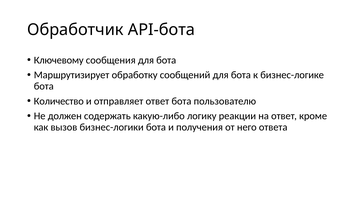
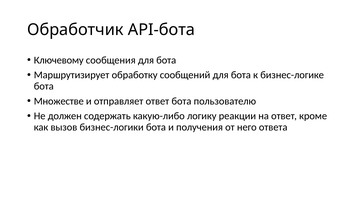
Количество: Количество -> Множестве
